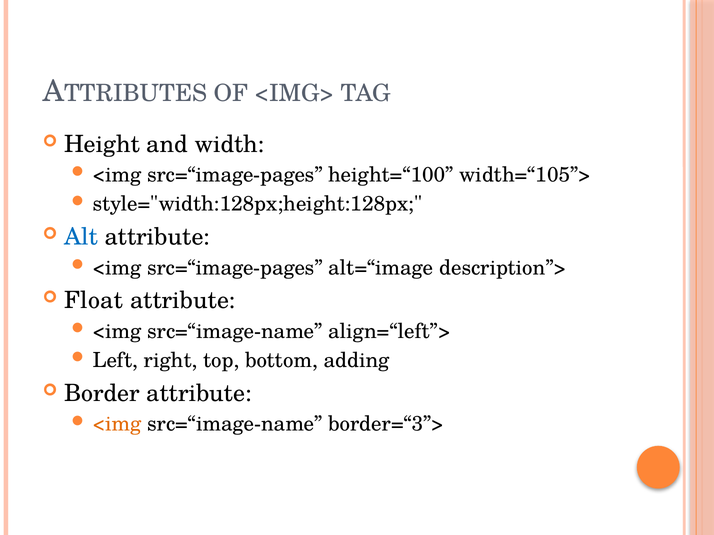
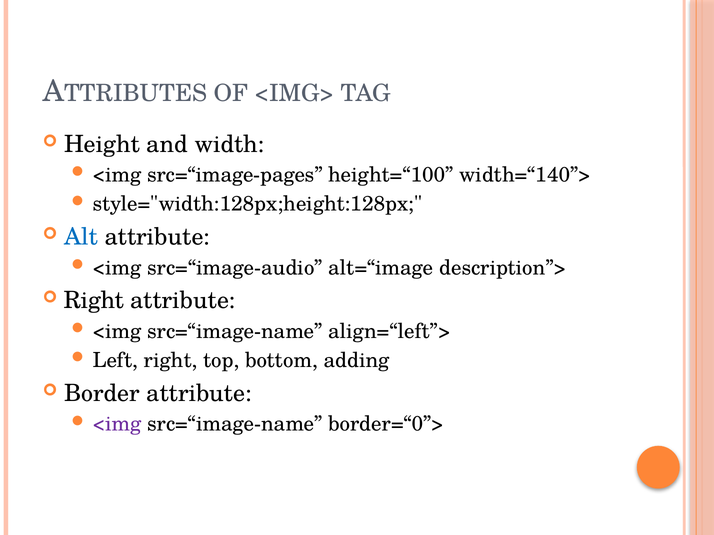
width=“105”>: width=“105”> -> width=“140”>
src=“image-pages at (235, 268): src=“image-pages -> src=“image-audio
Float at (94, 301): Float -> Right
<img at (117, 424) colour: orange -> purple
border=“3”>: border=“3”> -> border=“0”>
